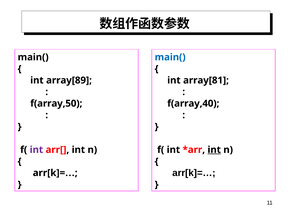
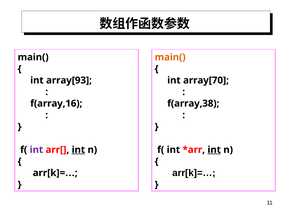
main( at (170, 57) colour: blue -> orange
array[89: array[89 -> array[93
array[81: array[81 -> array[70
f(array,50: f(array,50 -> f(array,16
f(array,40: f(array,40 -> f(array,38
int at (78, 150) underline: none -> present
